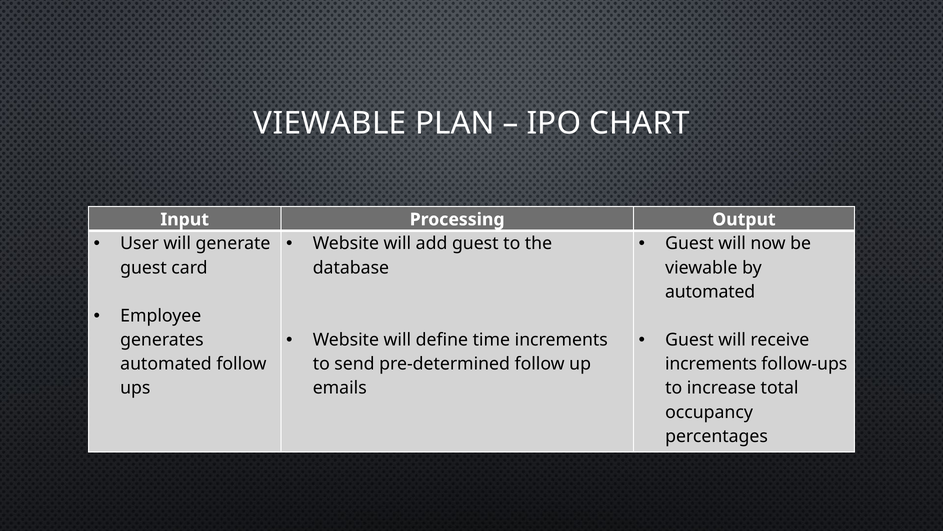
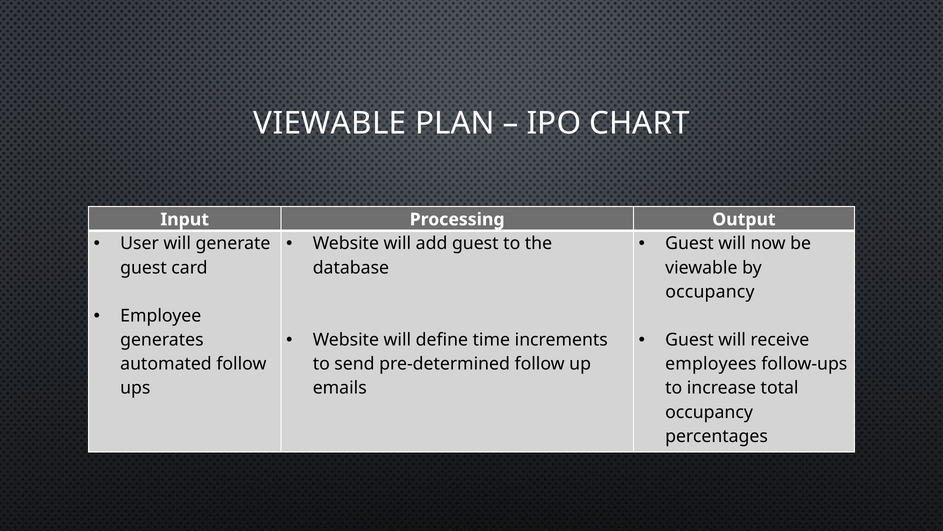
automated at (710, 291): automated -> occupancy
increments at (711, 364): increments -> employees
